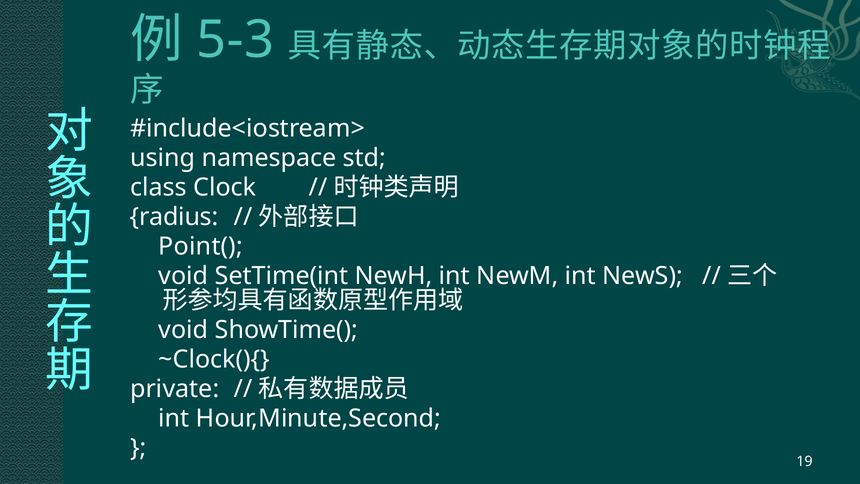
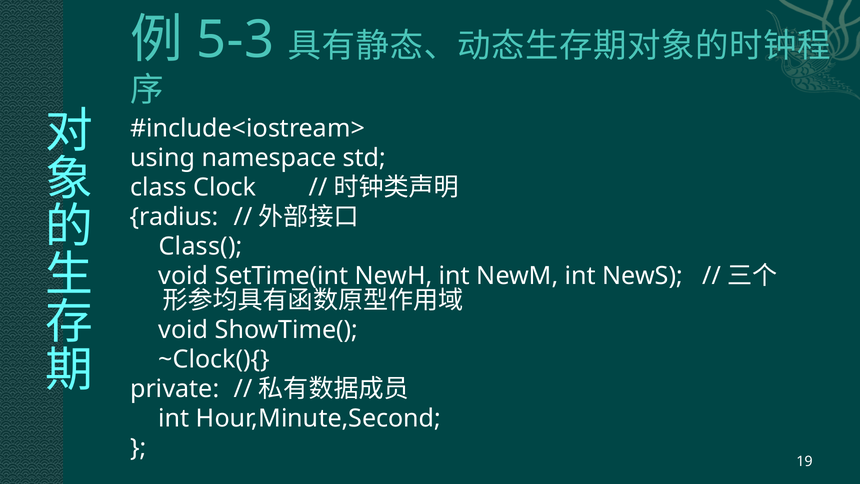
Point(: Point( -> Class(
